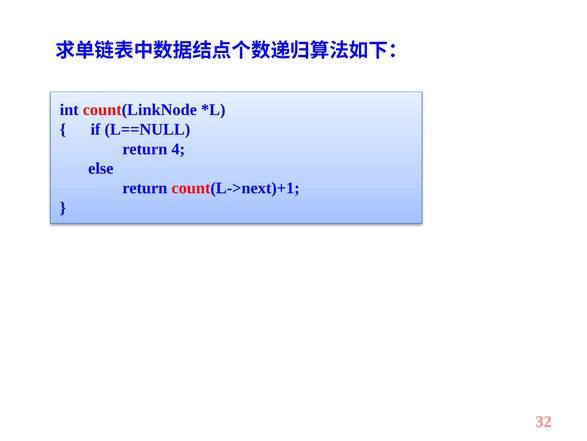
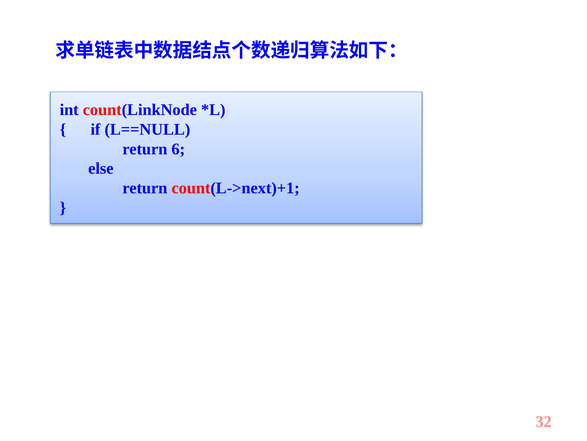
4: 4 -> 6
